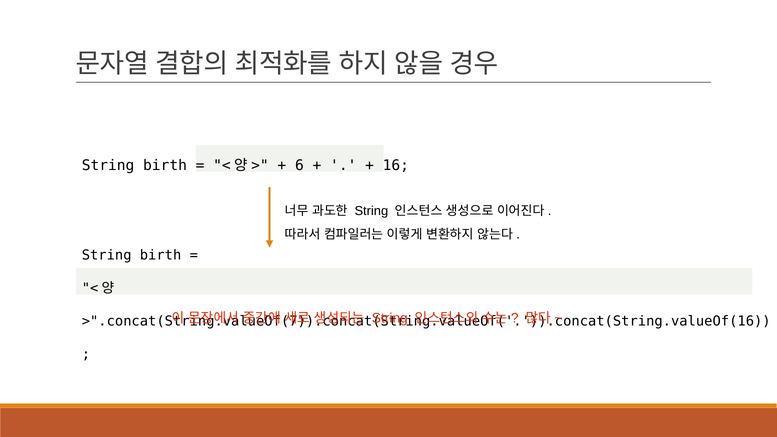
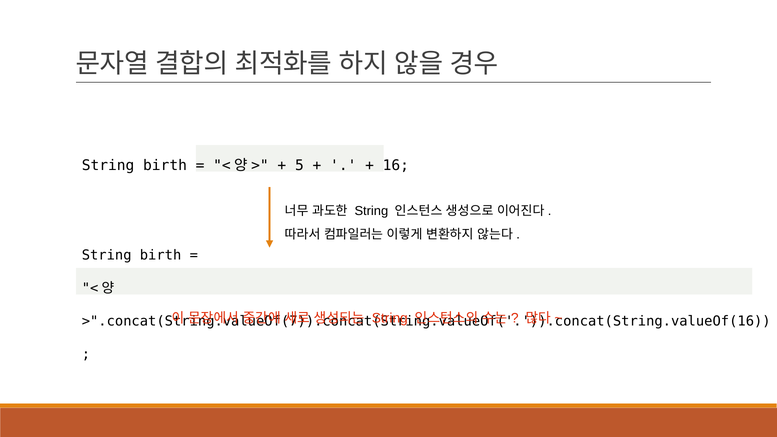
6: 6 -> 5
